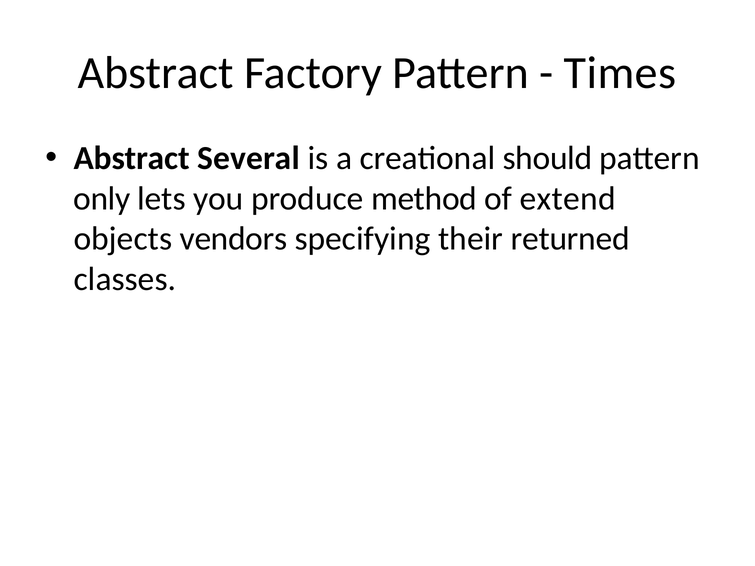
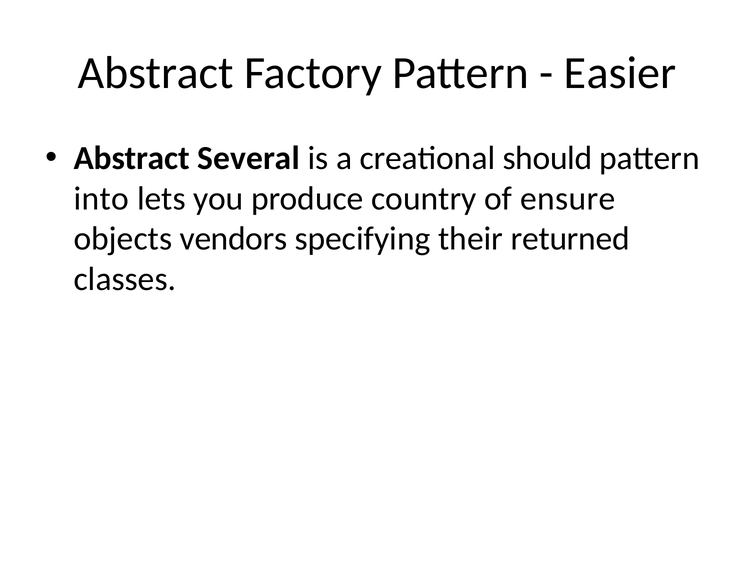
Times: Times -> Easier
only: only -> into
method: method -> country
extend: extend -> ensure
